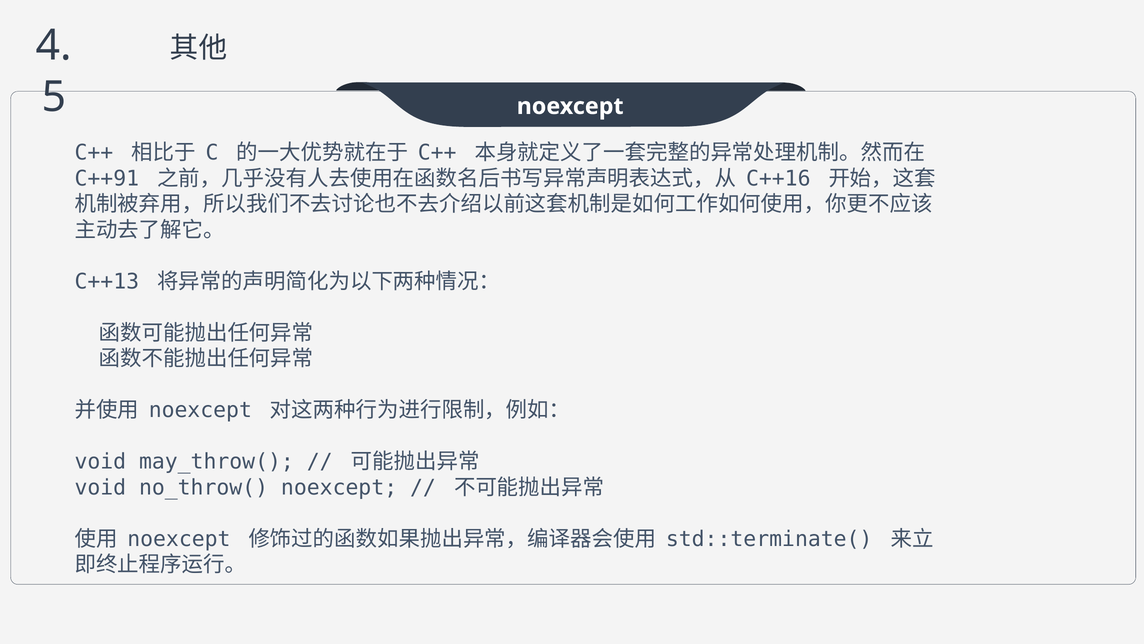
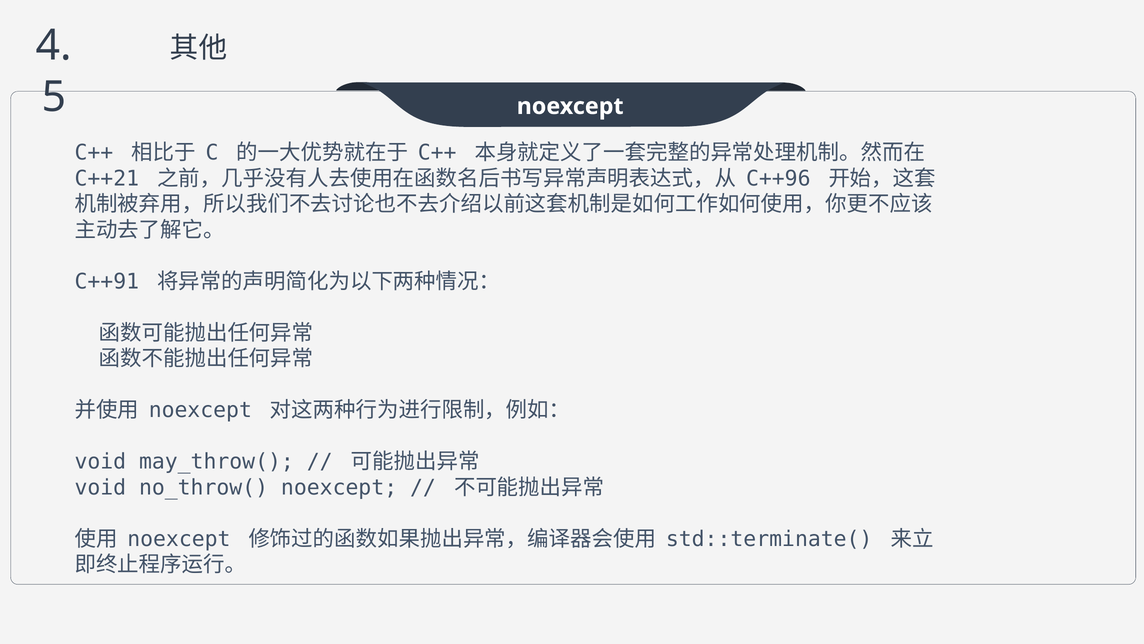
C++91: C++91 -> C++21
C++16: C++16 -> C++96
C++13: C++13 -> C++91
